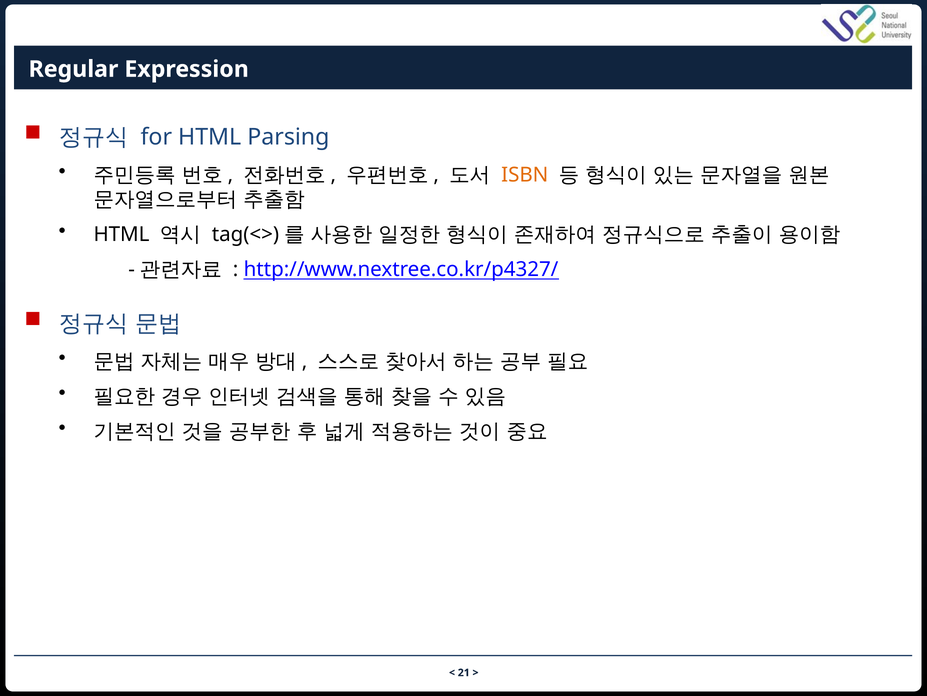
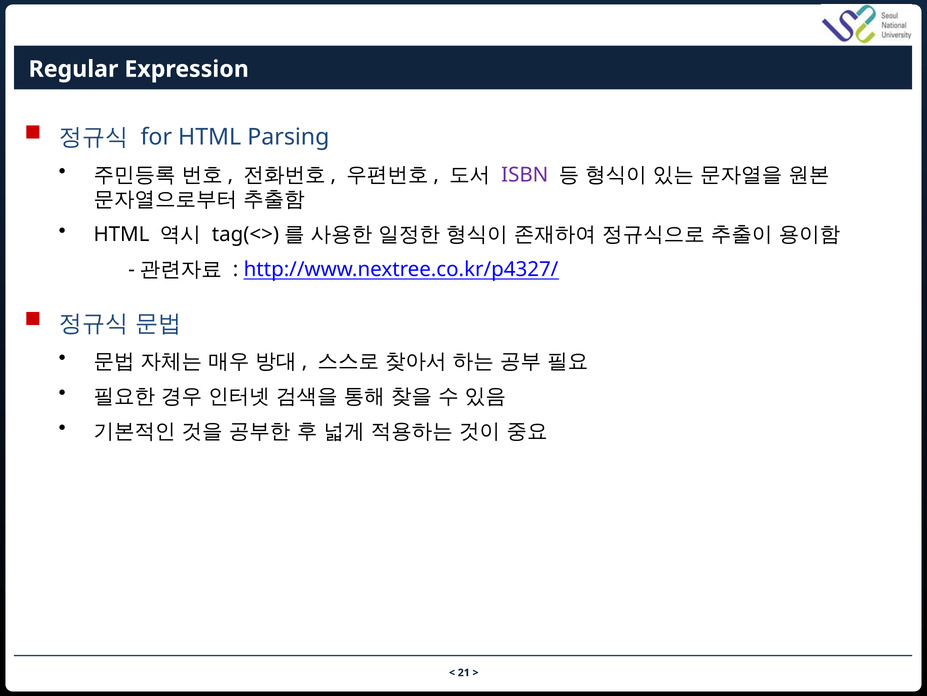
ISBN colour: orange -> purple
